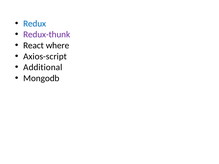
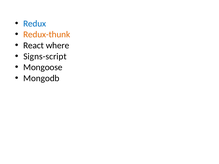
Redux-thunk colour: purple -> orange
Axios-script: Axios-script -> Signs-script
Additional: Additional -> Mongoose
